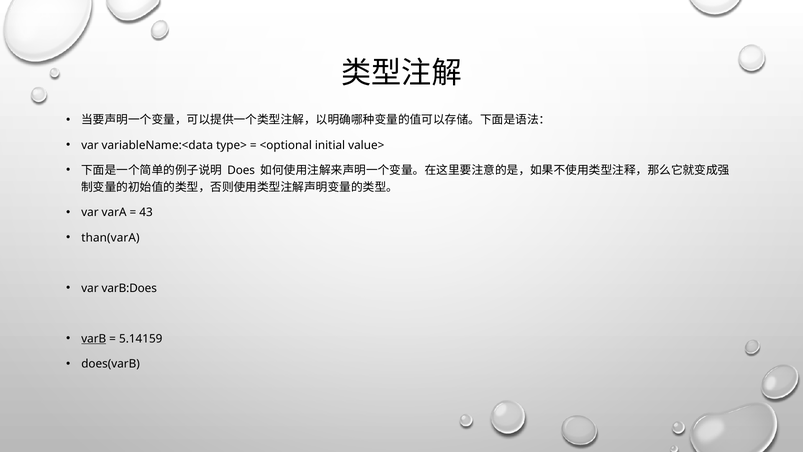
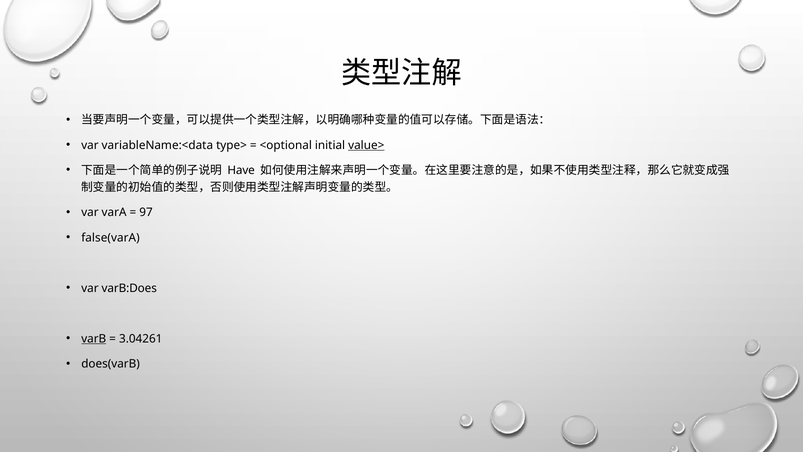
value> underline: none -> present
Does: Does -> Have
43: 43 -> 97
than(varA: than(varA -> false(varA
5.14159: 5.14159 -> 3.04261
